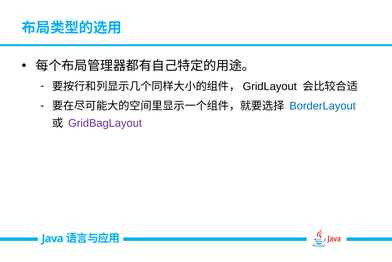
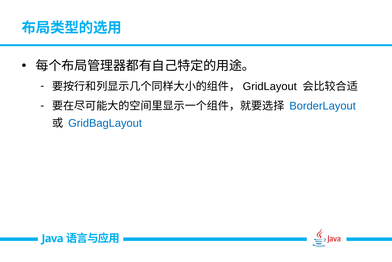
GridBagLayout colour: purple -> blue
